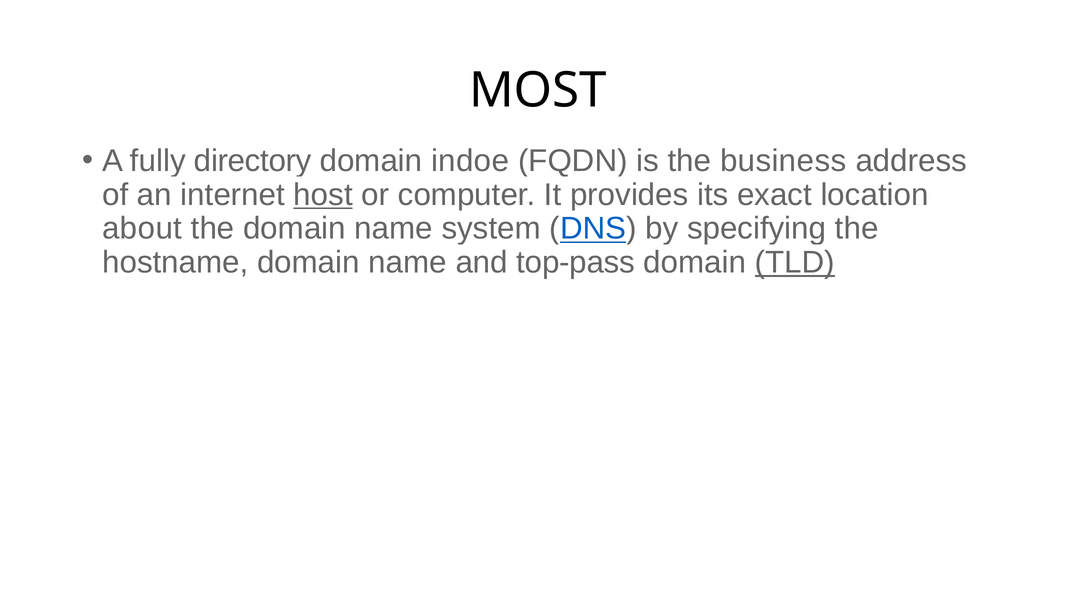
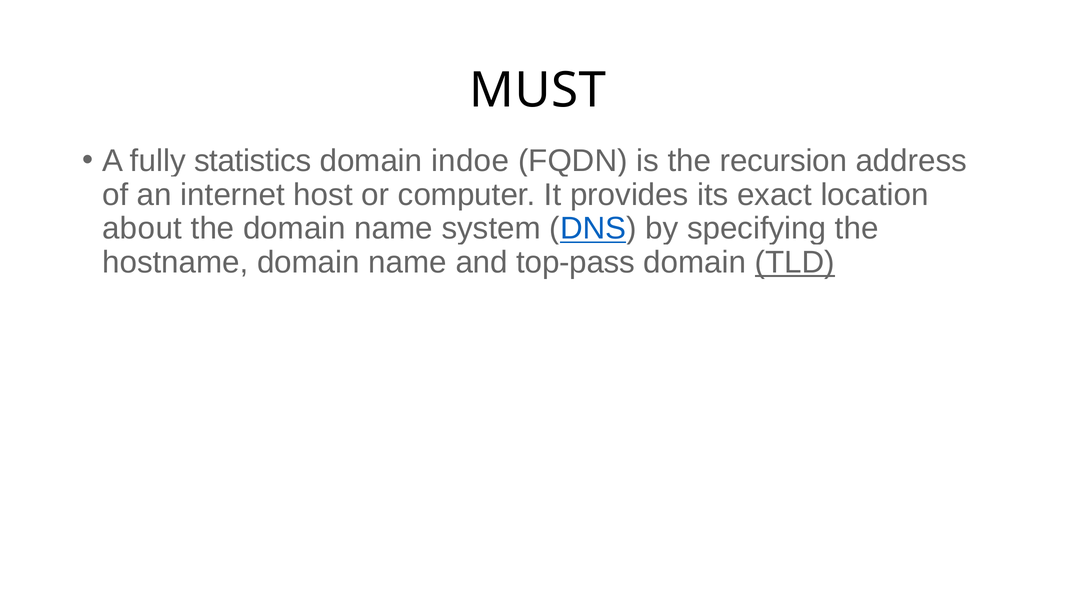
MOST: MOST -> MUST
directory: directory -> statistics
business: business -> recursion
host underline: present -> none
